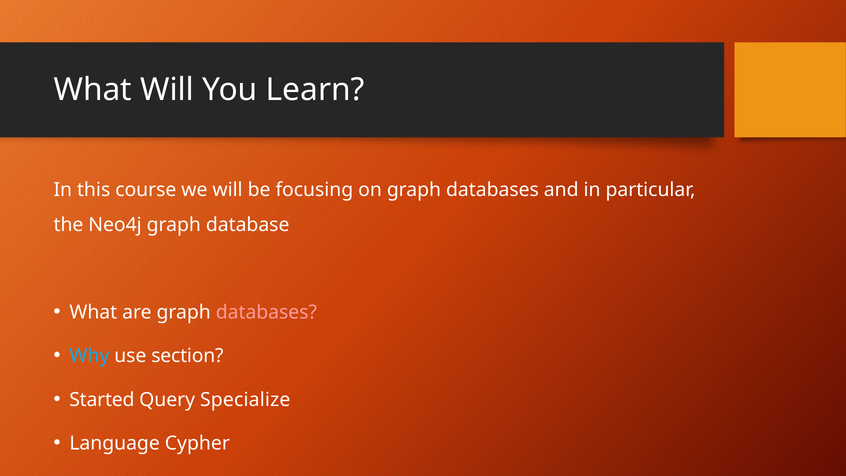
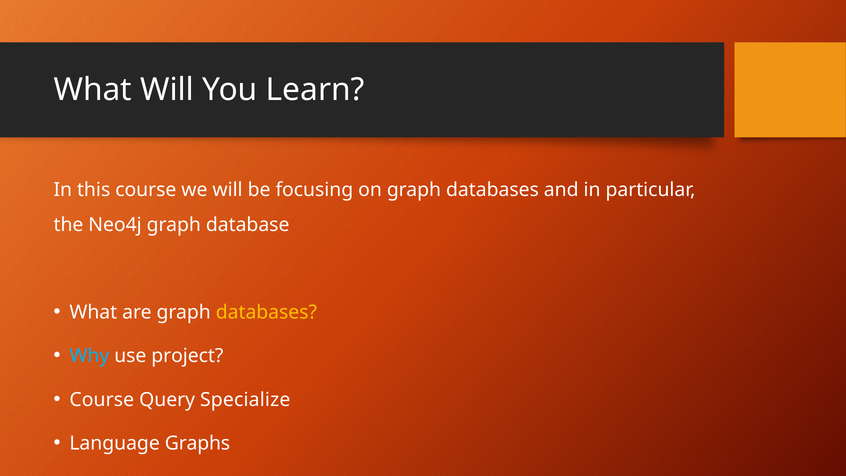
databases at (266, 312) colour: pink -> yellow
section: section -> project
Started at (102, 400): Started -> Course
Cypher: Cypher -> Graphs
